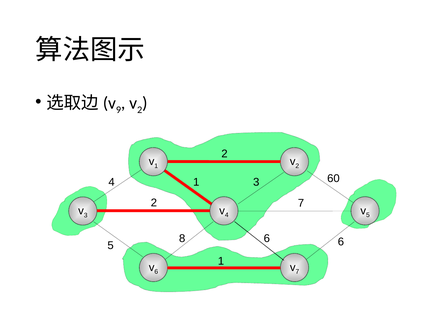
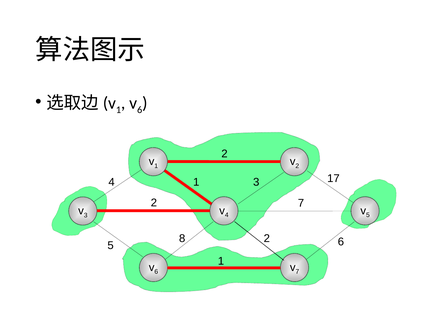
9 at (118, 110): 9 -> 1
2 at (140, 110): 2 -> 6
60: 60 -> 17
8 6: 6 -> 2
